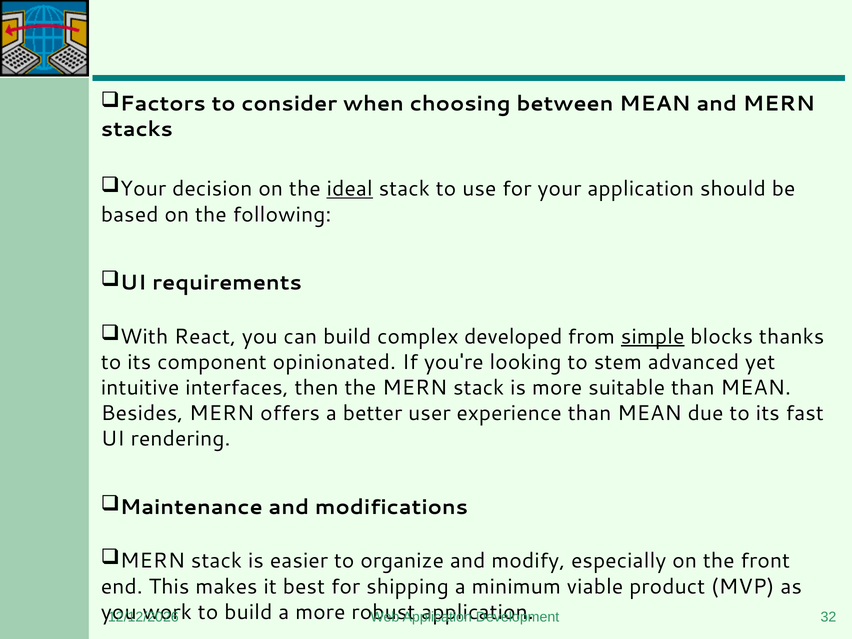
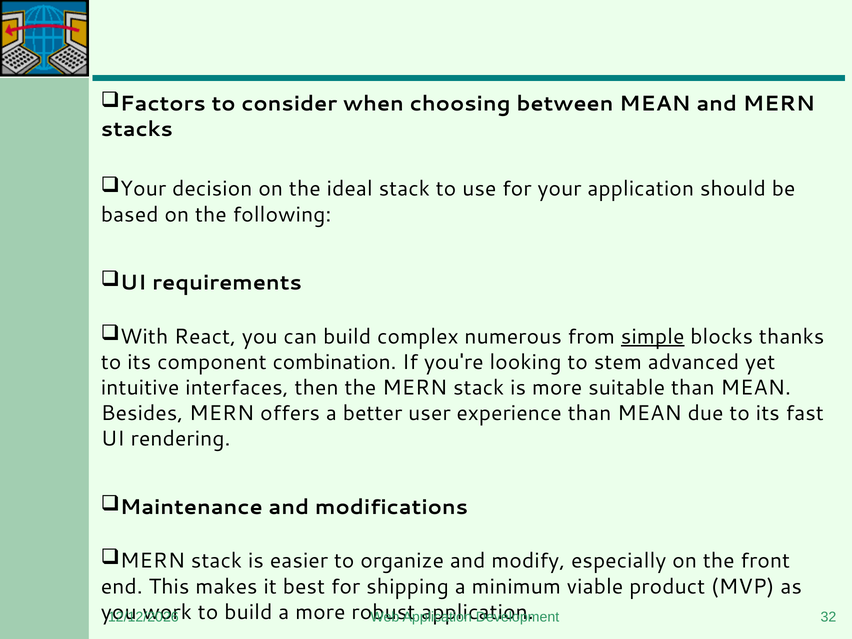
ideal underline: present -> none
developed: developed -> numerous
opinionated: opinionated -> combination
